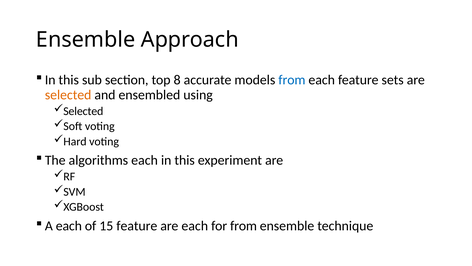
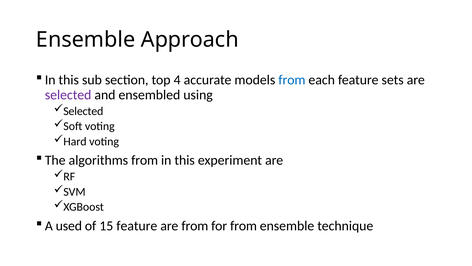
8: 8 -> 4
selected at (68, 95) colour: orange -> purple
algorithms each: each -> from
A each: each -> used
are each: each -> from
